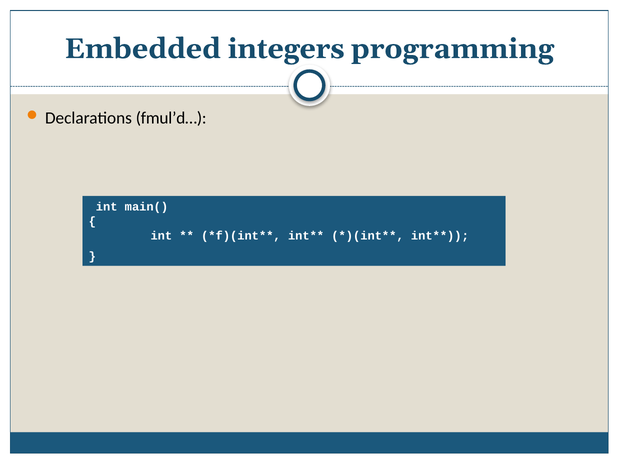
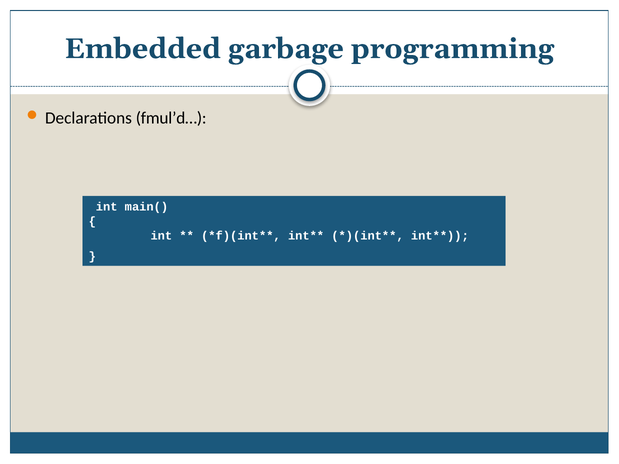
integers: integers -> garbage
